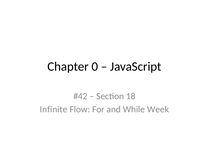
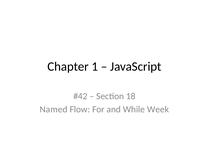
0: 0 -> 1
Infinite: Infinite -> Named
